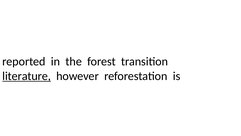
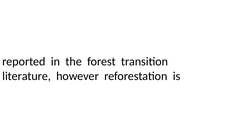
literature underline: present -> none
